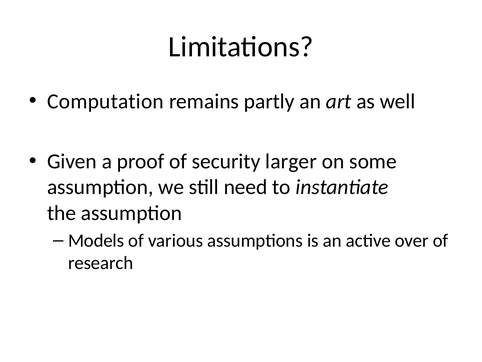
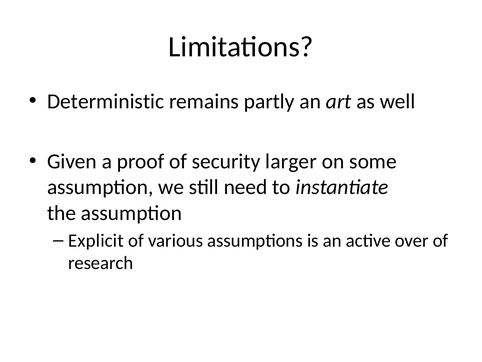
Computation: Computation -> Deterministic
Models: Models -> Explicit
